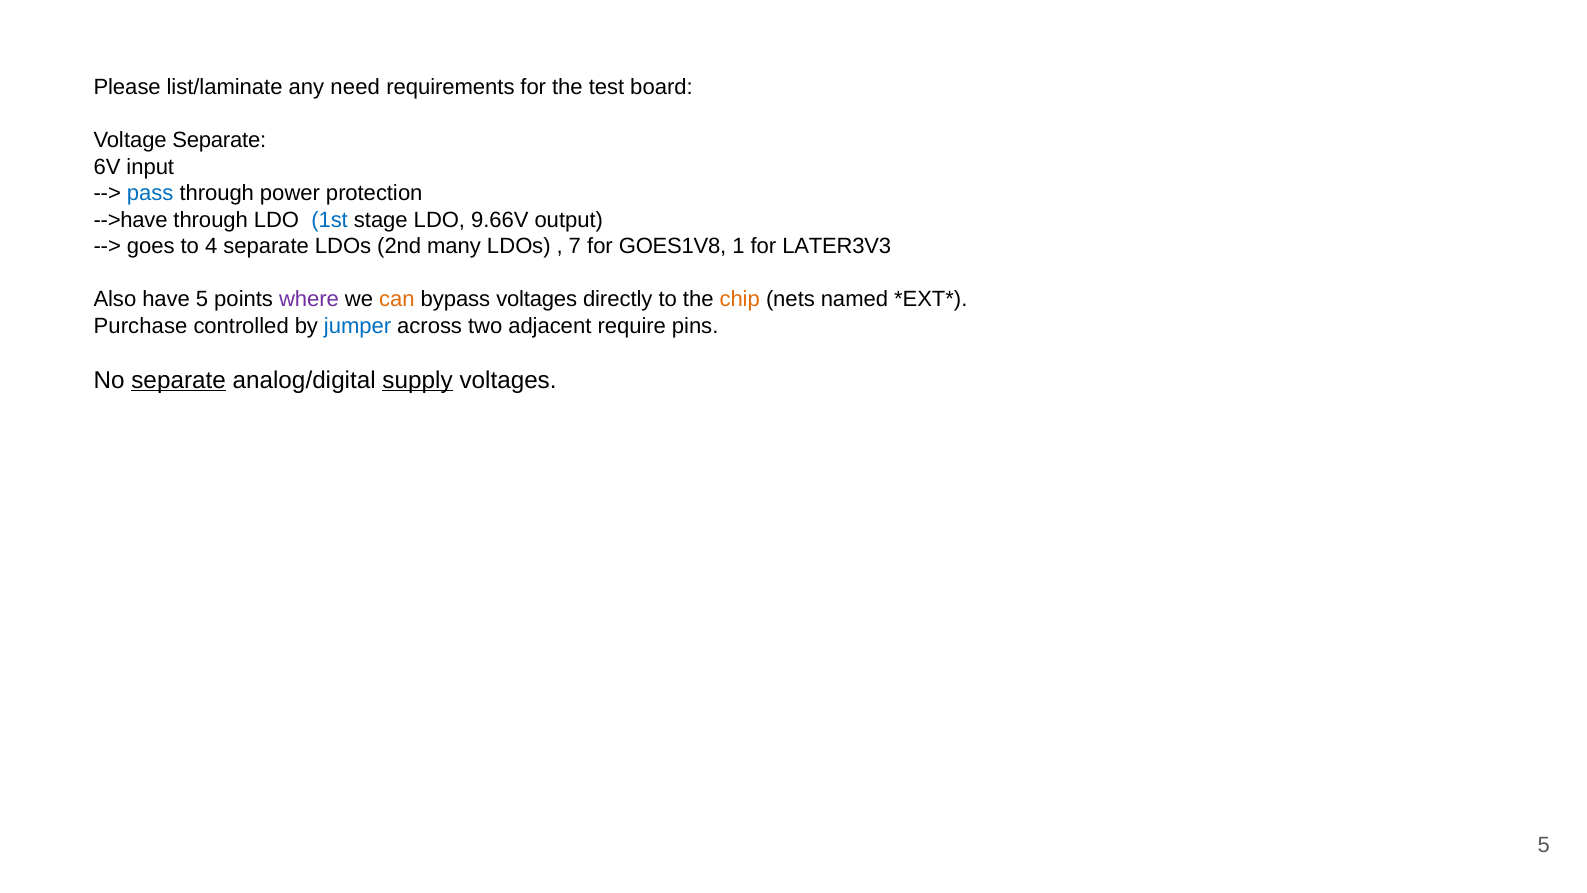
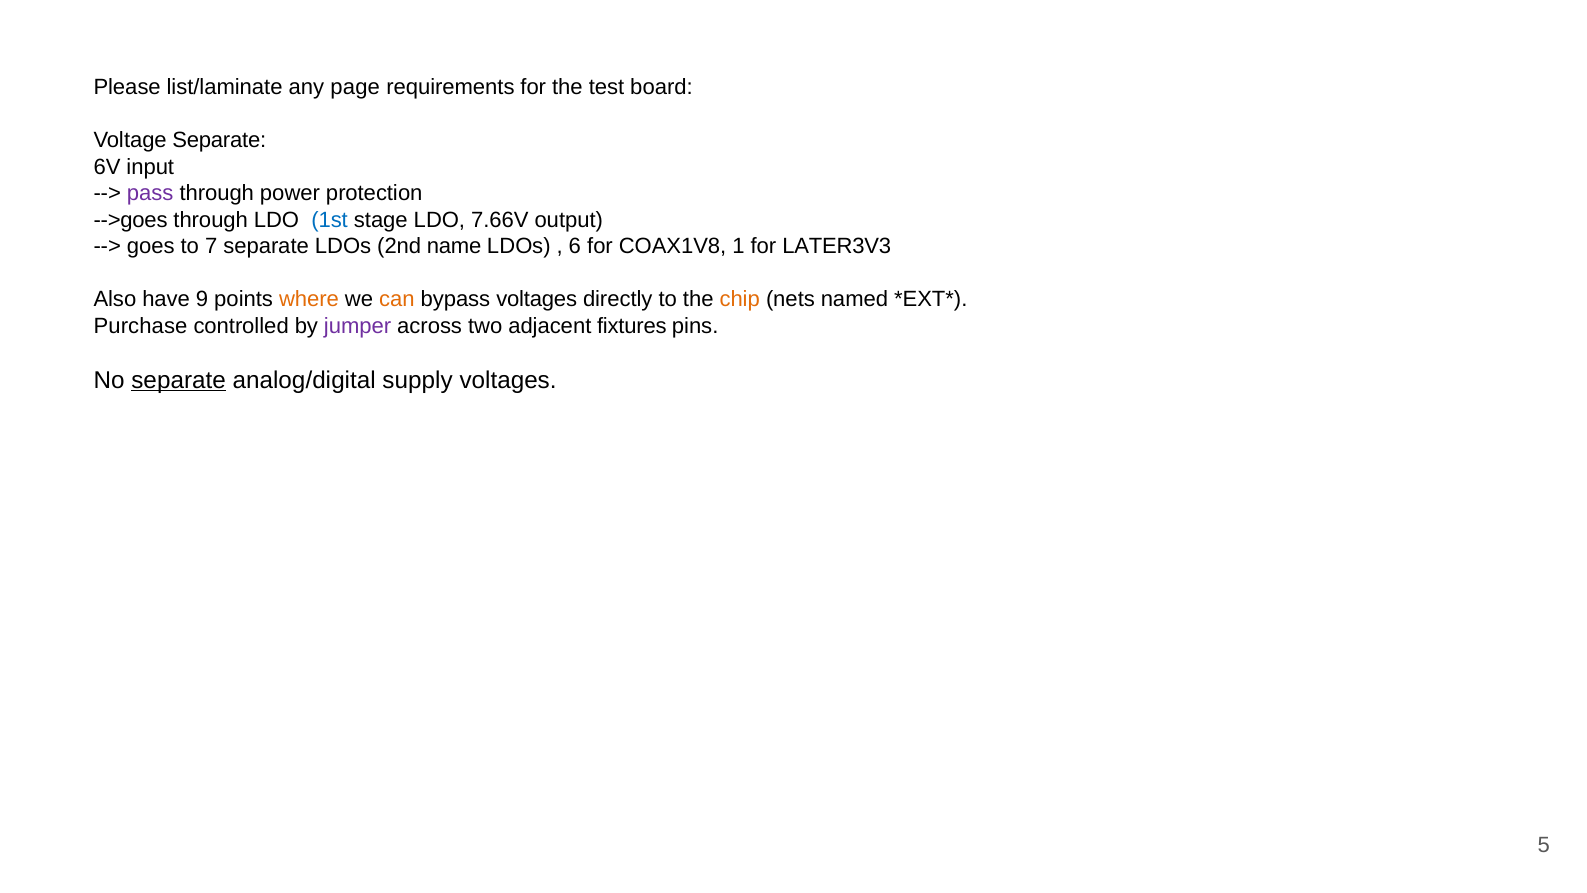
need: need -> page
pass colour: blue -> purple
-->have: -->have -> -->goes
9.66V: 9.66V -> 7.66V
4: 4 -> 7
many: many -> name
7: 7 -> 6
GOES1V8: GOES1V8 -> COAX1V8
have 5: 5 -> 9
where colour: purple -> orange
jumper colour: blue -> purple
require: require -> fixtures
supply underline: present -> none
